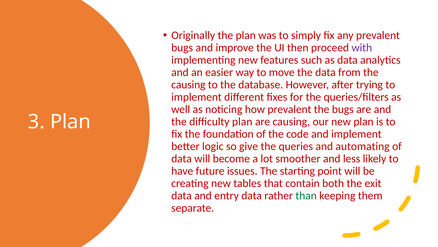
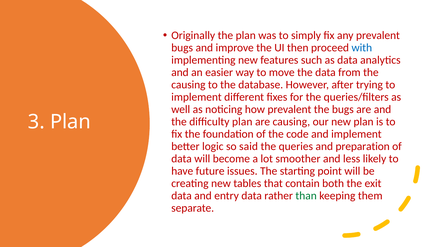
with colour: purple -> blue
give: give -> said
automating: automating -> preparation
